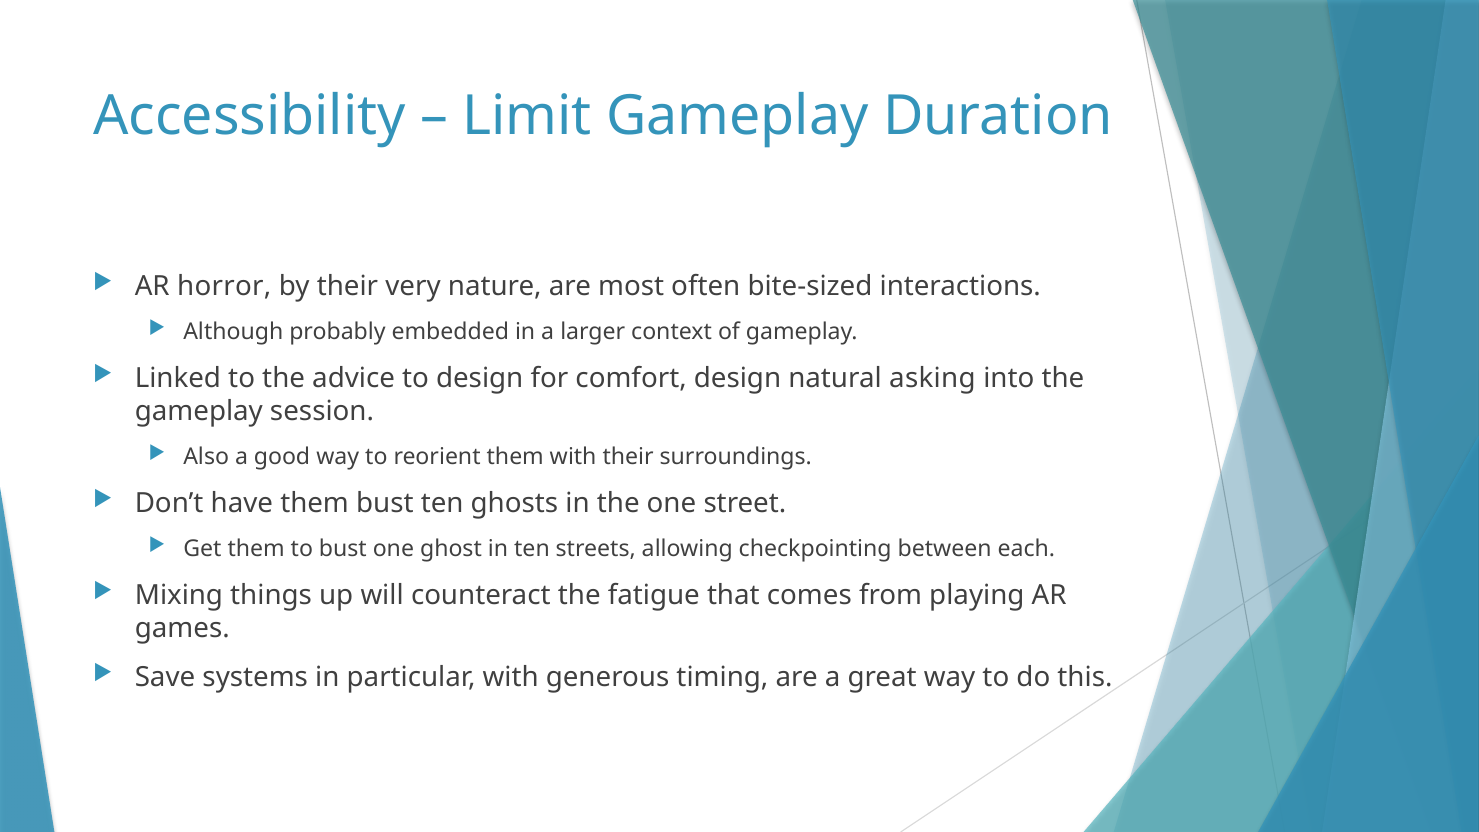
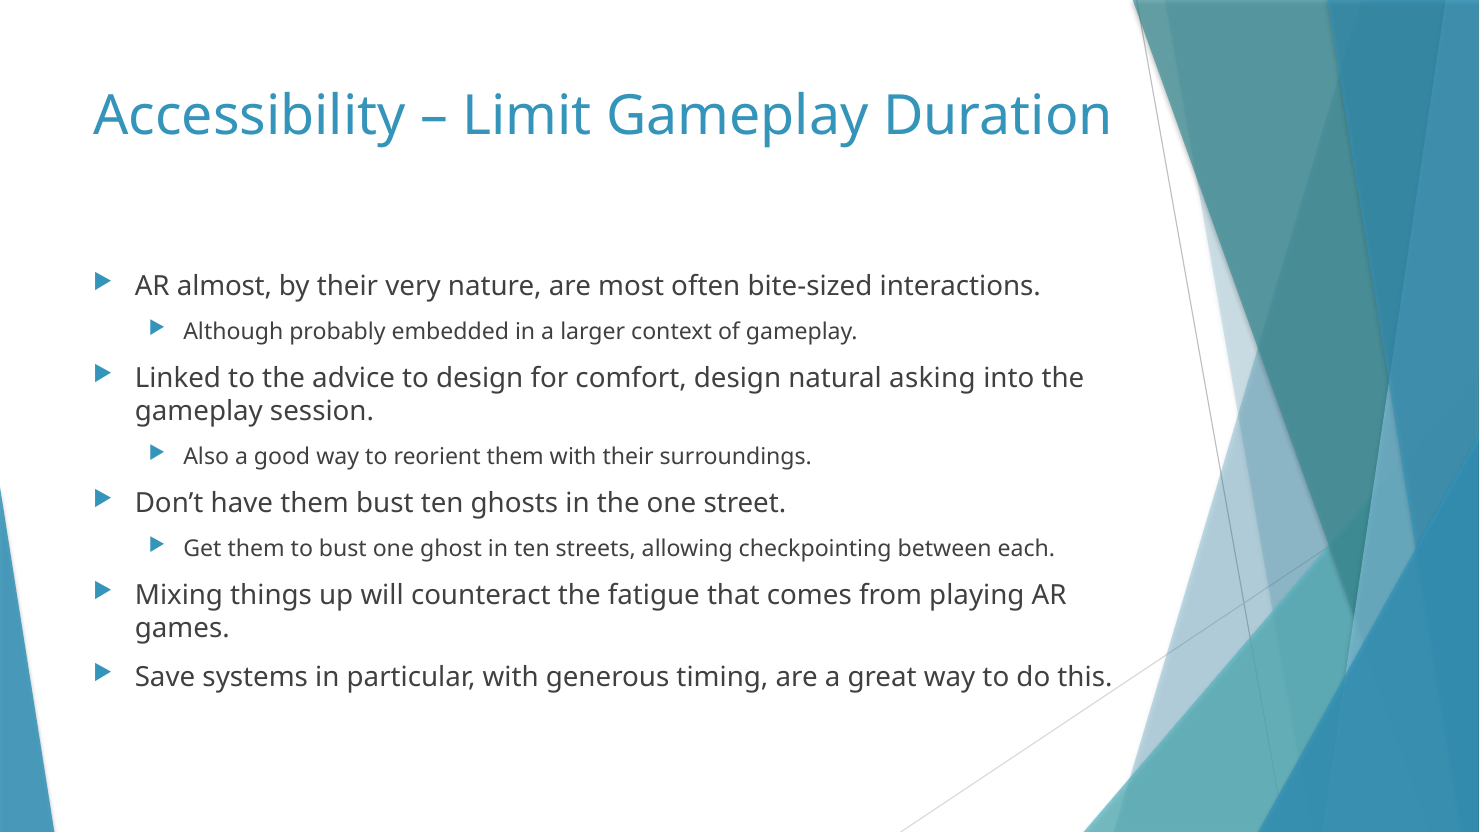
horror: horror -> almost
